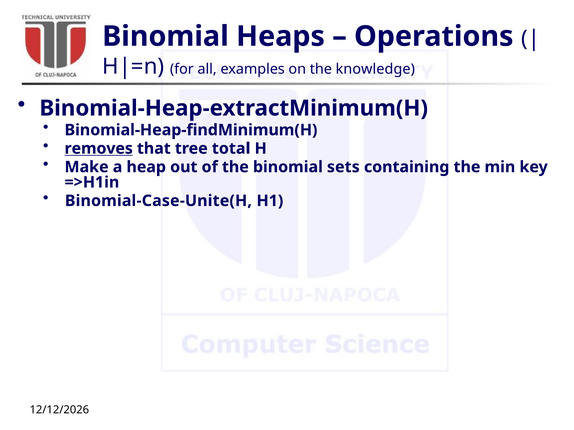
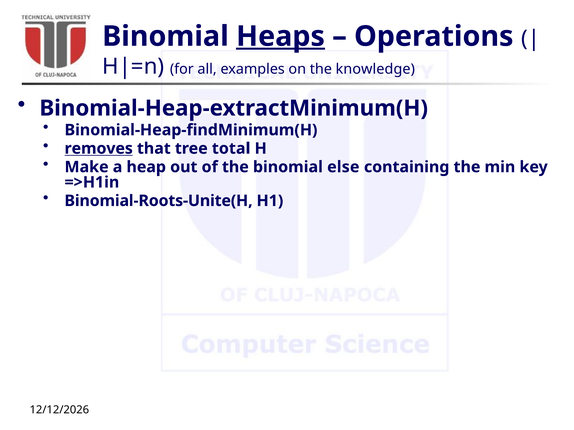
Heaps underline: none -> present
sets: sets -> else
Binomial-Case-Unite(H: Binomial-Case-Unite(H -> Binomial-Roots-Unite(H
